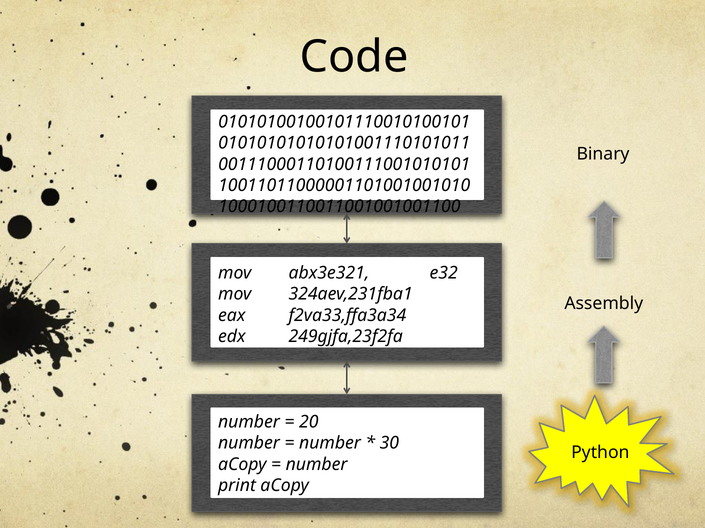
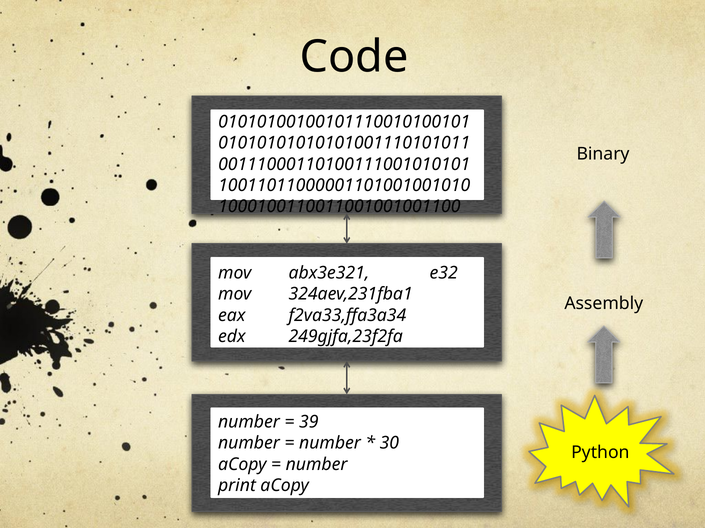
20: 20 -> 39
